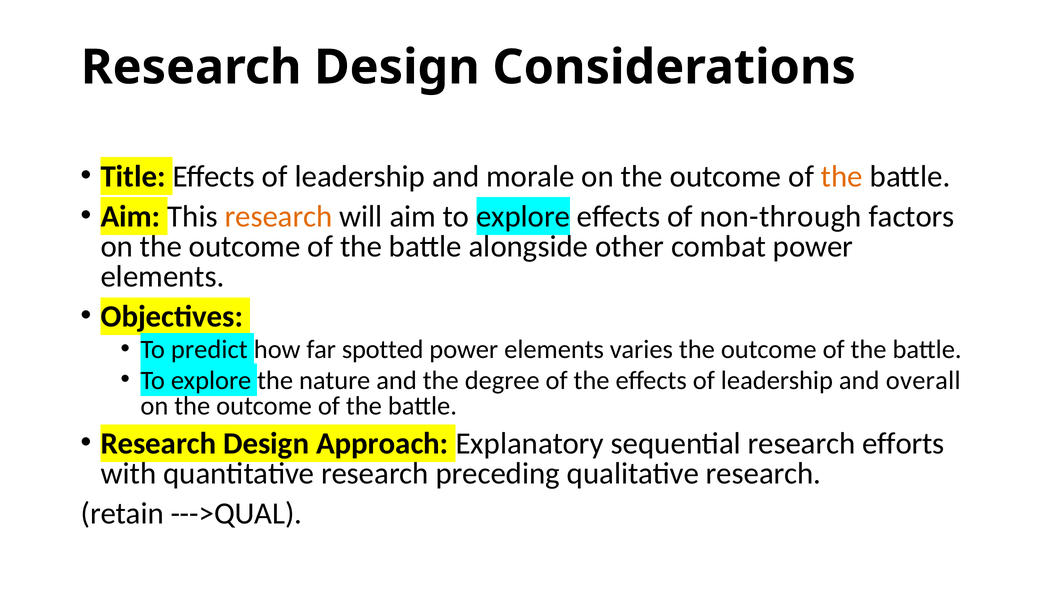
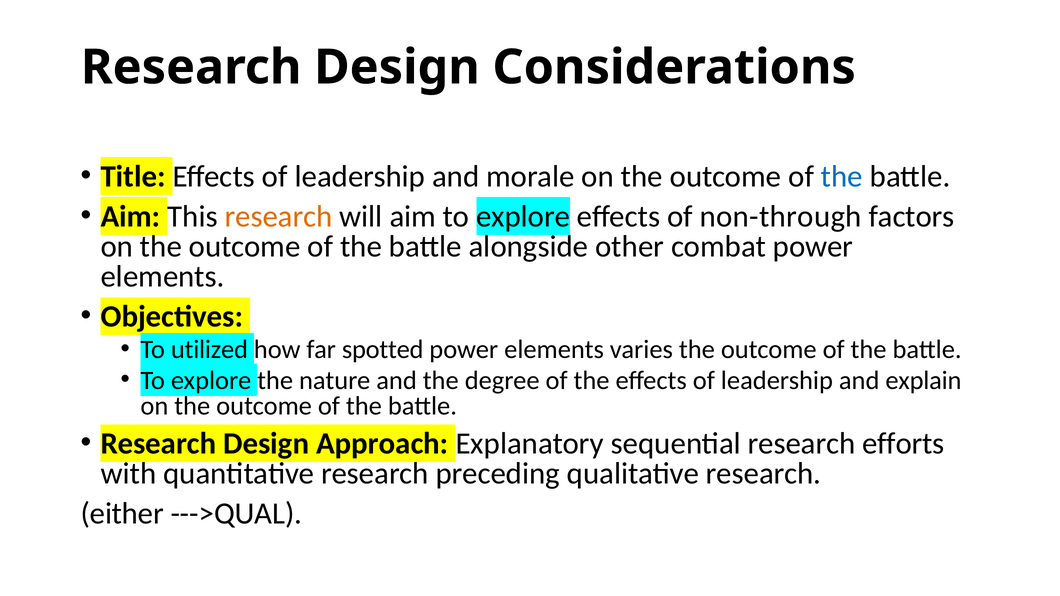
the at (842, 177) colour: orange -> blue
predict: predict -> utilized
overall: overall -> explain
retain: retain -> either
